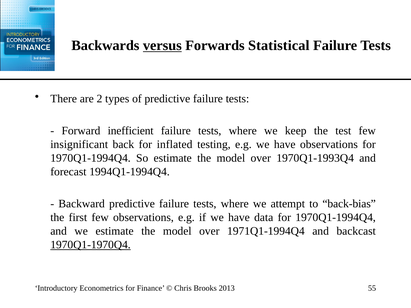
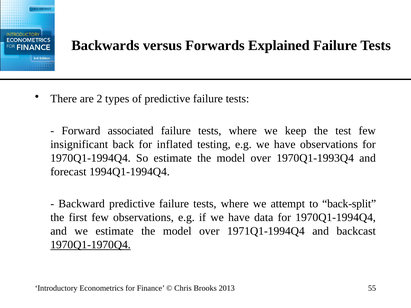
versus underline: present -> none
Statistical: Statistical -> Explained
inefficient: inefficient -> associated
back-bias: back-bias -> back-split
